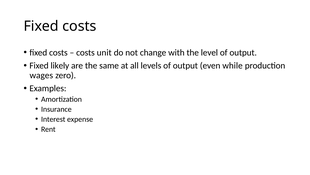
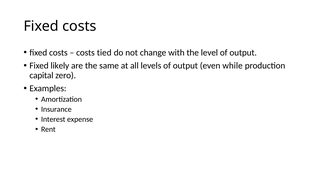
unit: unit -> tied
wages: wages -> capital
